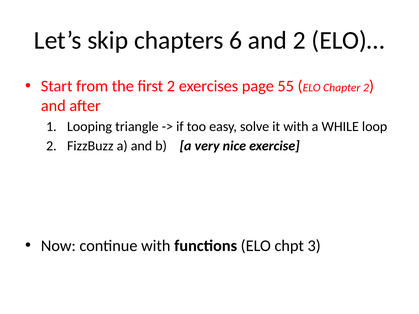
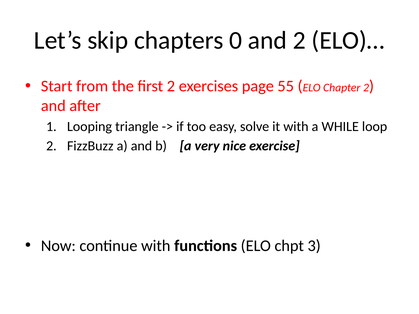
6: 6 -> 0
